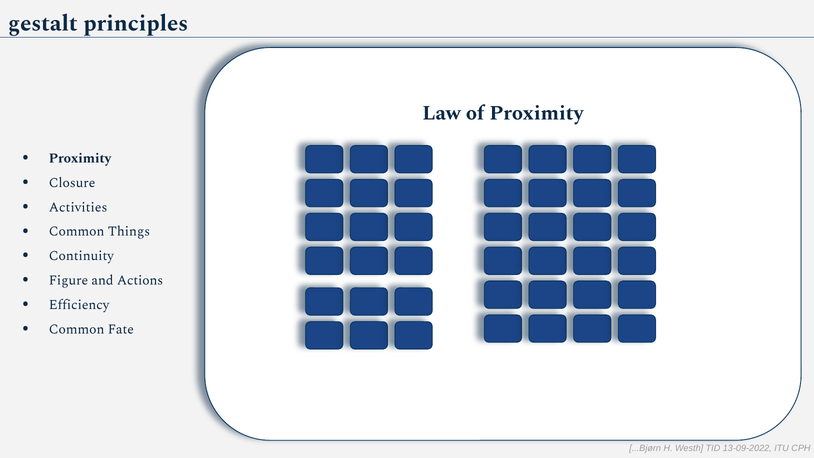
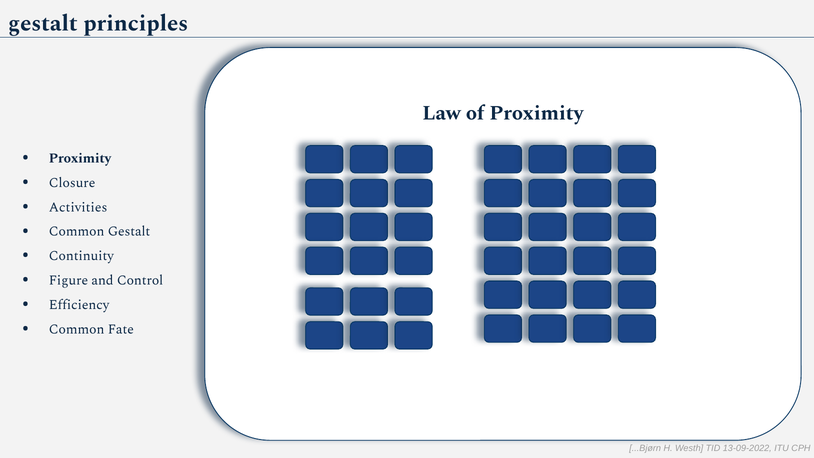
Common Things: Things -> Gestalt
Actions: Actions -> Control
